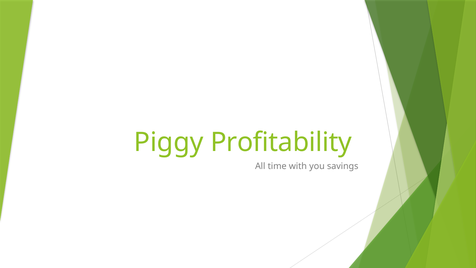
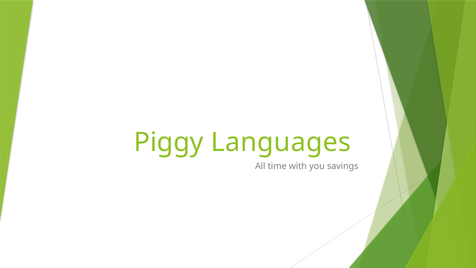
Profitability: Profitability -> Languages
